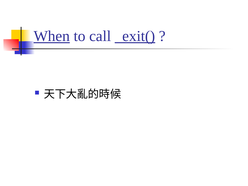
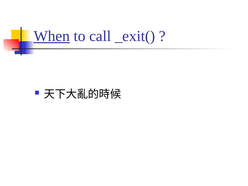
_exit( underline: present -> none
